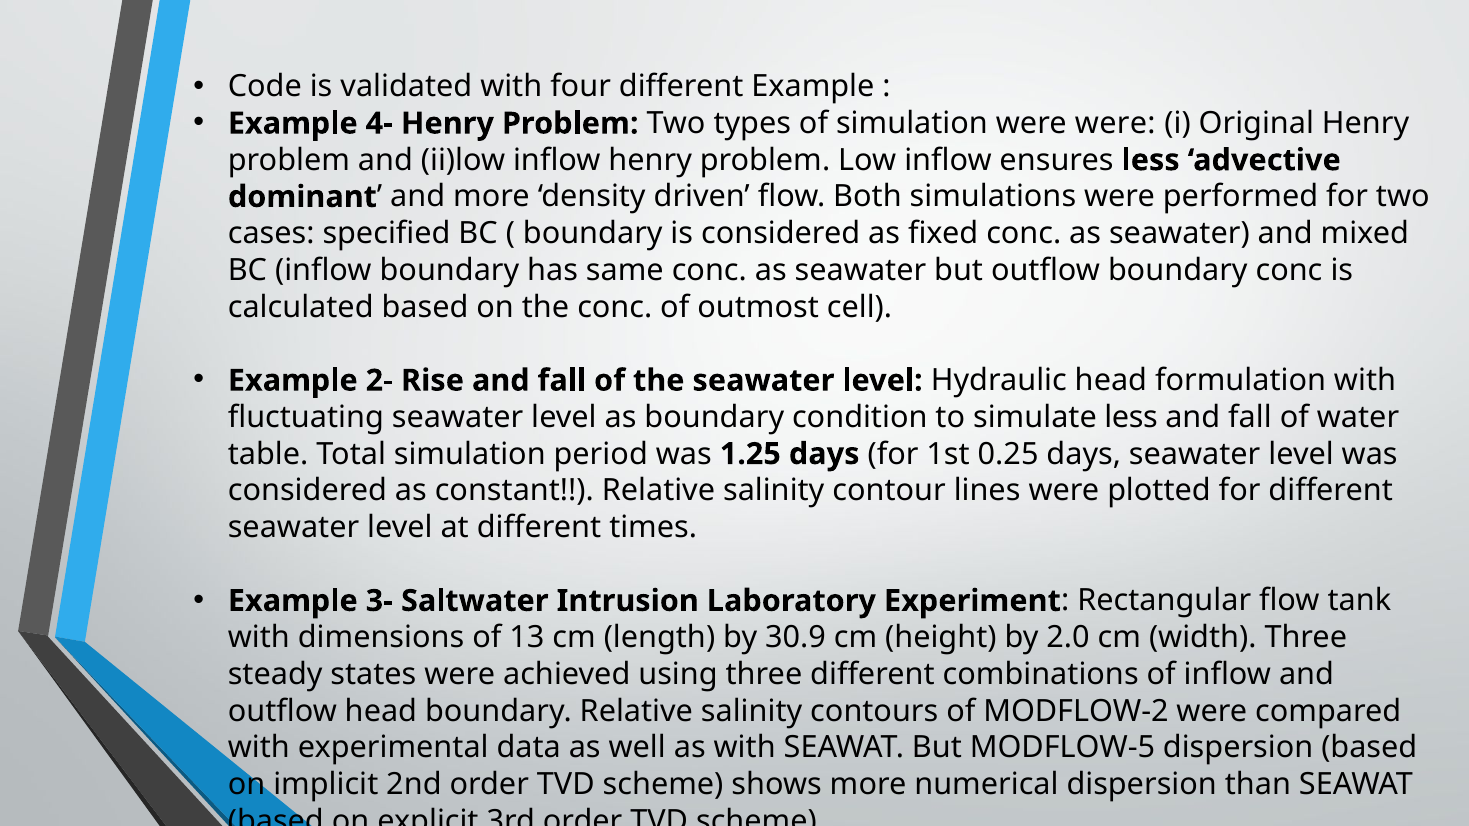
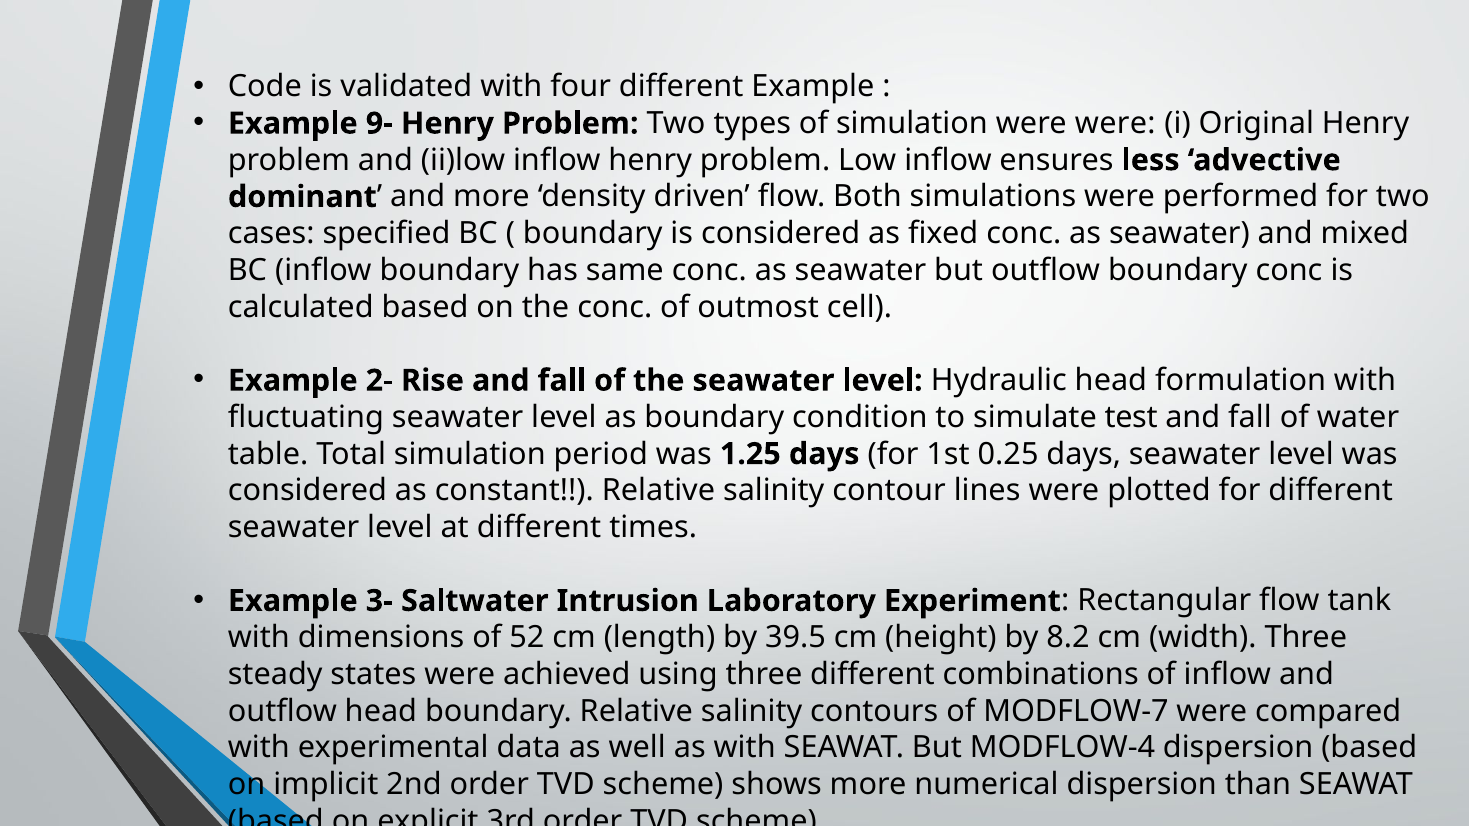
4-: 4- -> 9-
simulate less: less -> test
13: 13 -> 52
30.9: 30.9 -> 39.5
2.0: 2.0 -> 8.2
MODFLOW-2: MODFLOW-2 -> MODFLOW-7
MODFLOW-5: MODFLOW-5 -> MODFLOW-4
